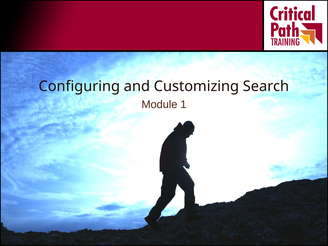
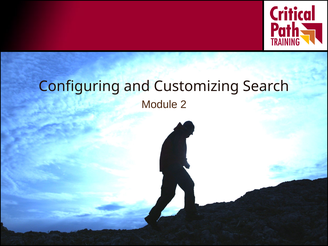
1: 1 -> 2
